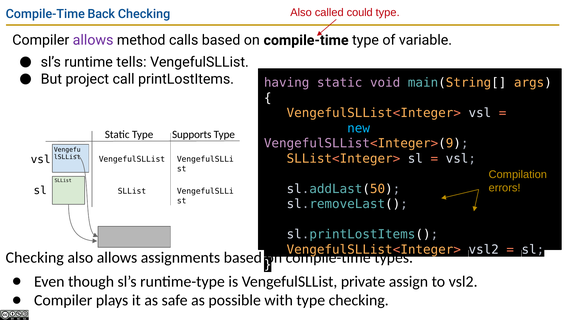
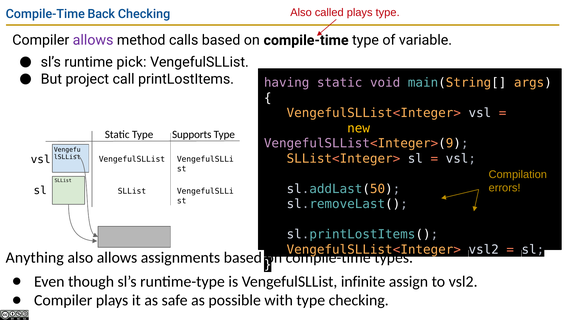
called could: could -> plays
tells: tells -> pick
new colour: light blue -> yellow
Checking at (35, 257): Checking -> Anything
private: private -> infinite
